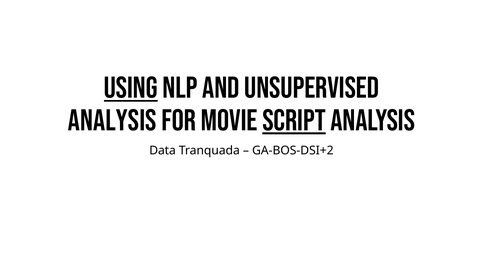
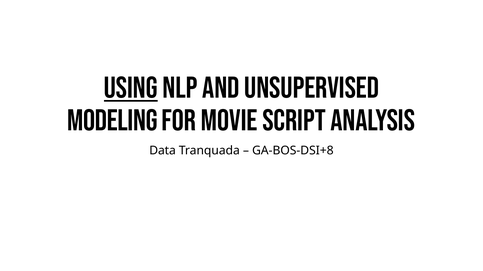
analysis at (112, 121): analysis -> modeling
Script underline: present -> none
GA-BOS-DSI+2: GA-BOS-DSI+2 -> GA-BOS-DSI+8
